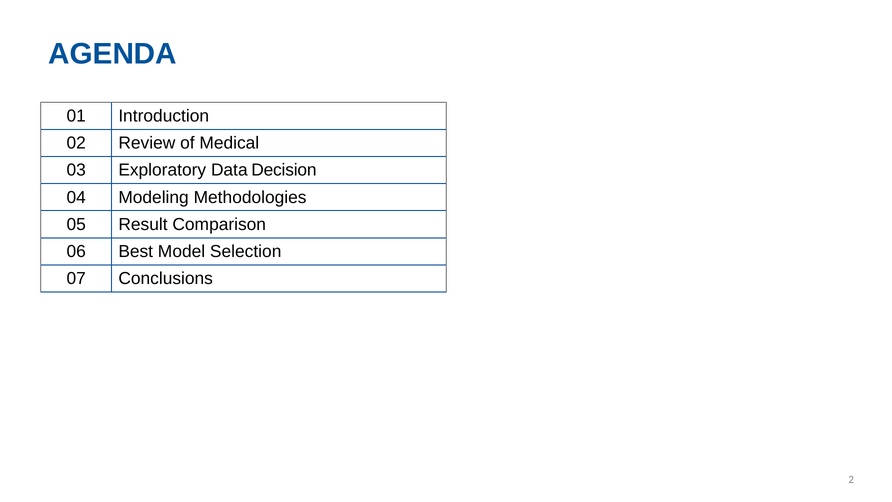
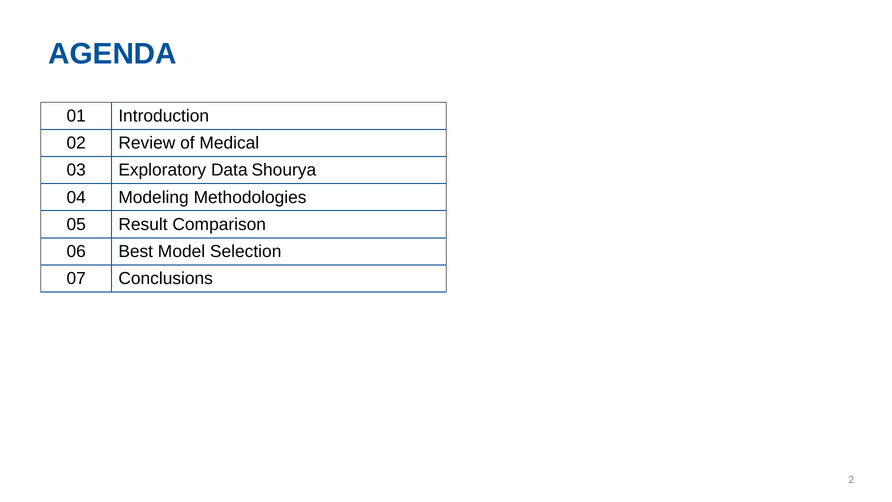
Decision: Decision -> Shourya
